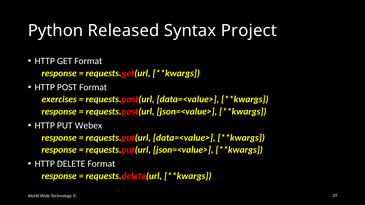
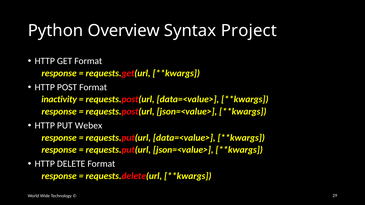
Released: Released -> Overview
exercises: exercises -> inactivity
